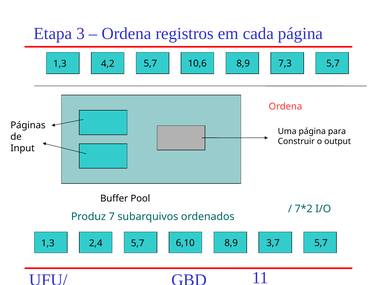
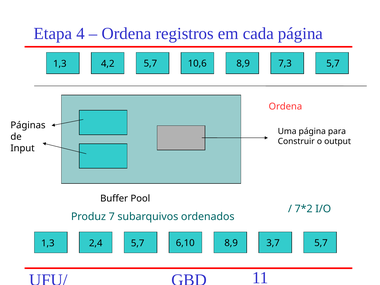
3: 3 -> 4
